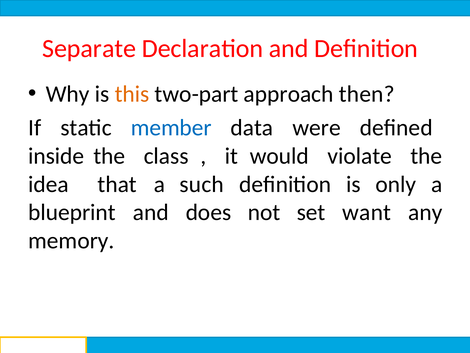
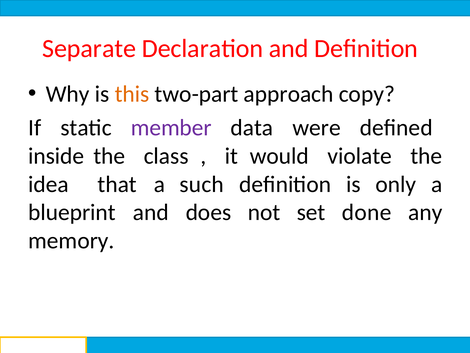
then: then -> copy
member colour: blue -> purple
want: want -> done
